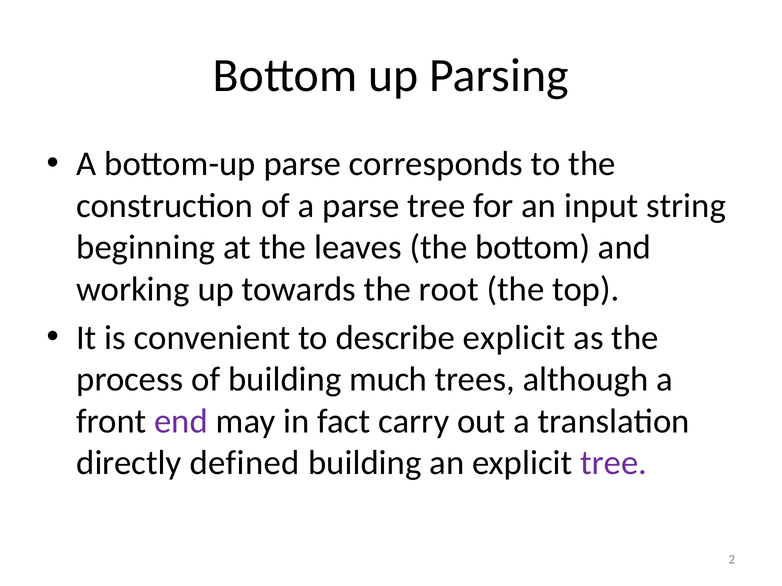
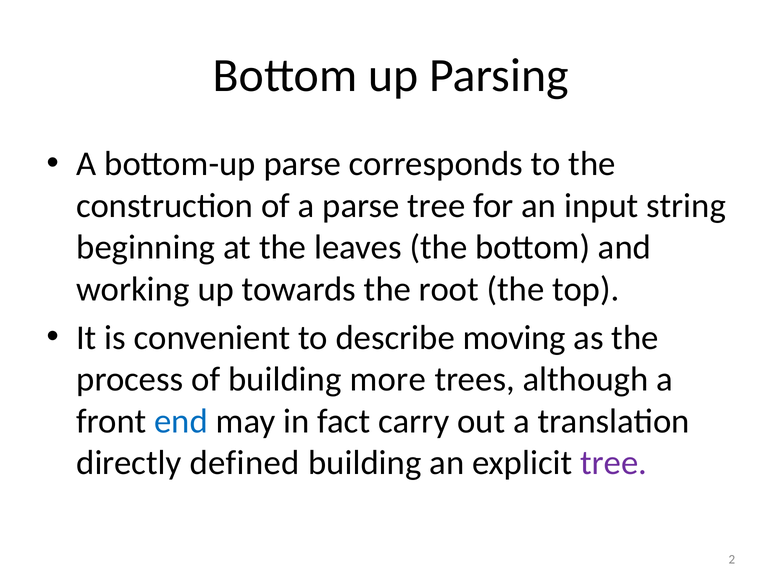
describe explicit: explicit -> moving
much: much -> more
end colour: purple -> blue
